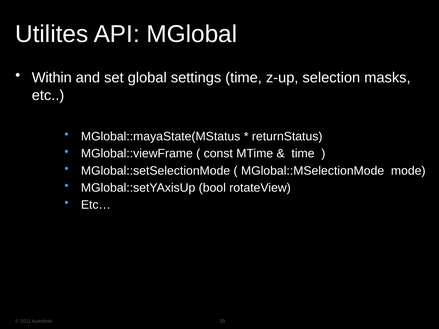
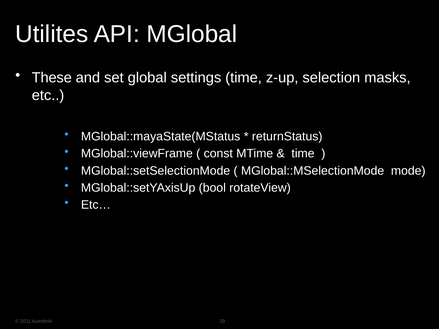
Within: Within -> These
